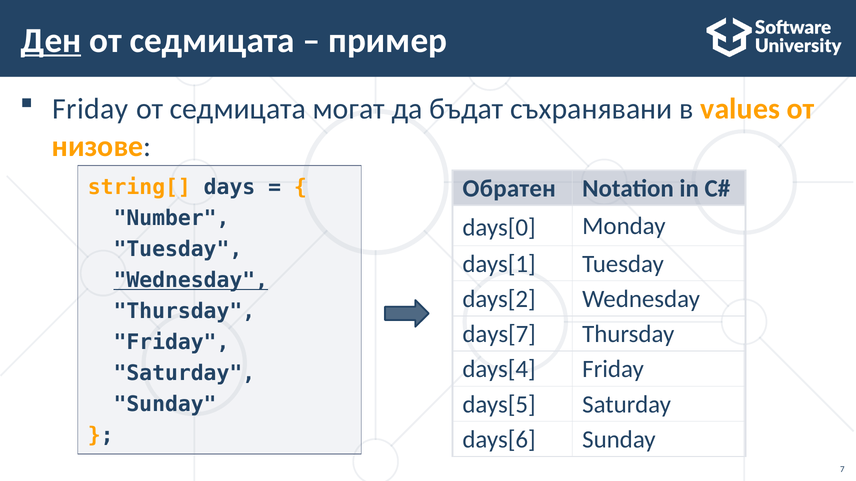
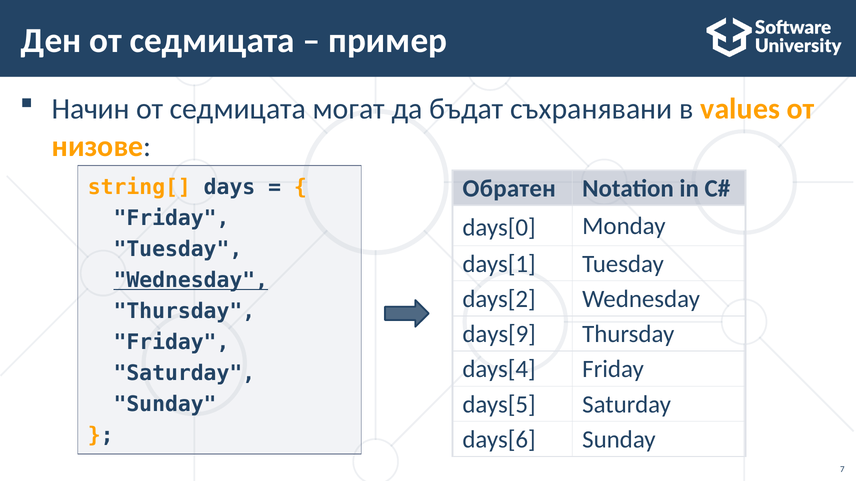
Ден underline: present -> none
Friday at (90, 109): Friday -> Начин
Number at (172, 218): Number -> Friday
days[7: days[7 -> days[9
